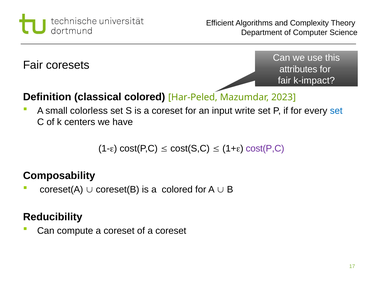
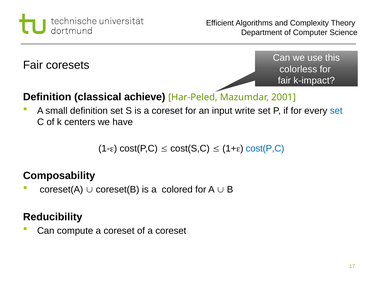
attributes: attributes -> colorless
classical colored: colored -> achieve
2023: 2023 -> 2001
small colorless: colorless -> definition
cost(P,C at (265, 148) colour: purple -> blue
